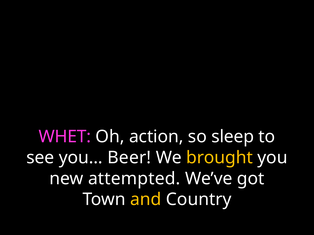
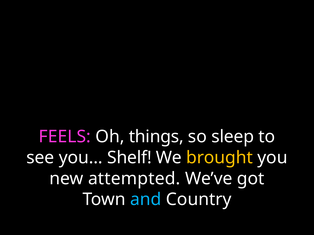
WHET: WHET -> FEELS
action: action -> things
Beer: Beer -> Shelf
and colour: yellow -> light blue
